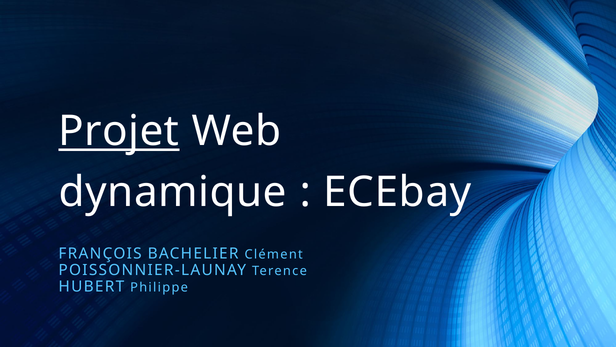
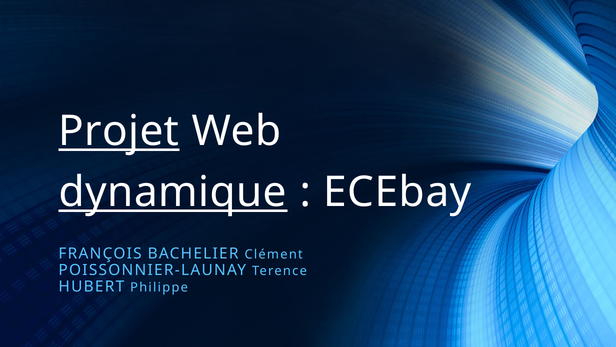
dynamique underline: none -> present
